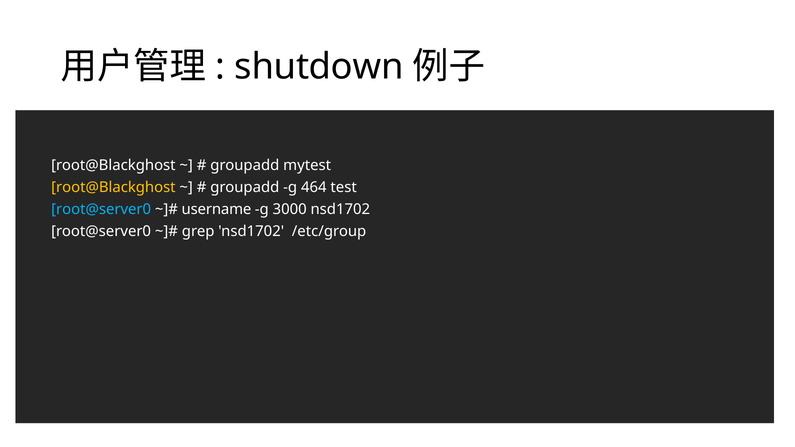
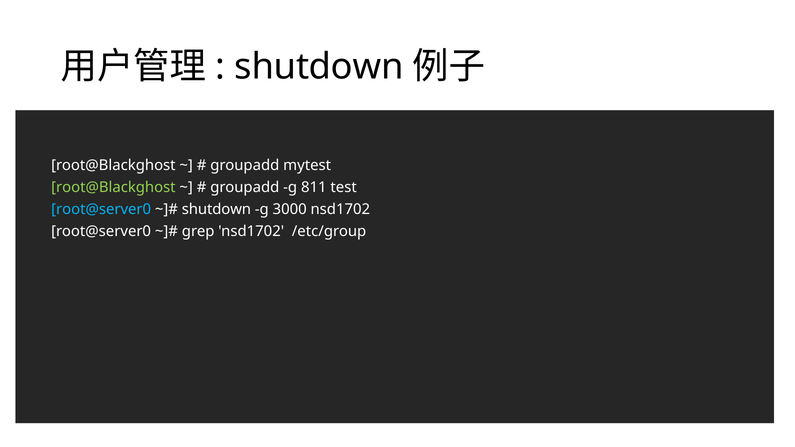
root@Blackghost at (113, 187) colour: yellow -> light green
464: 464 -> 811
username at (216, 209): username -> shutdown
